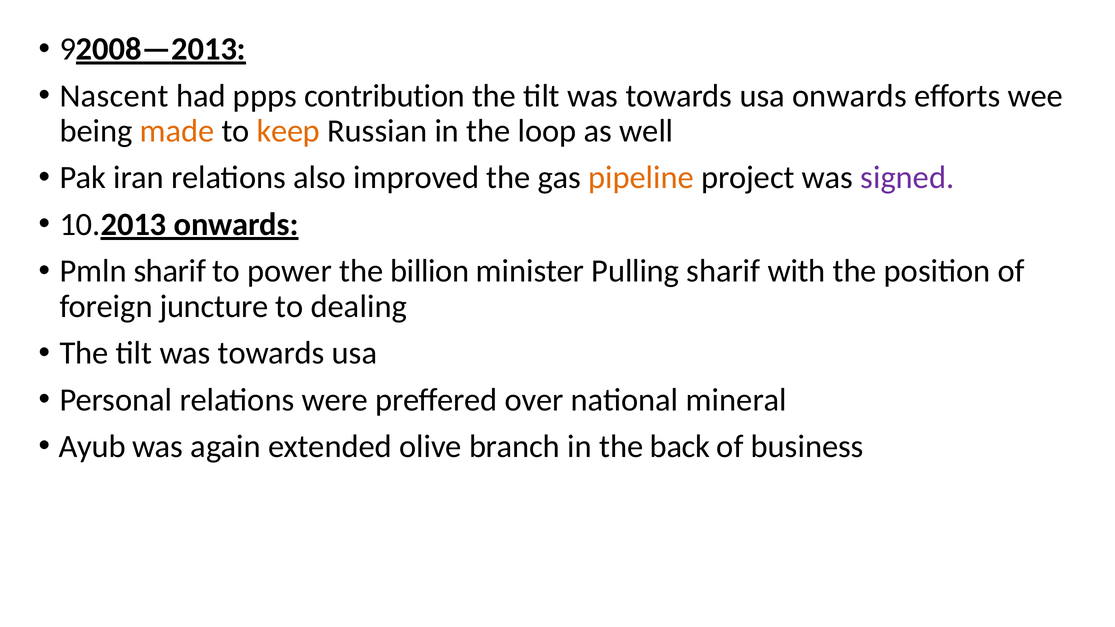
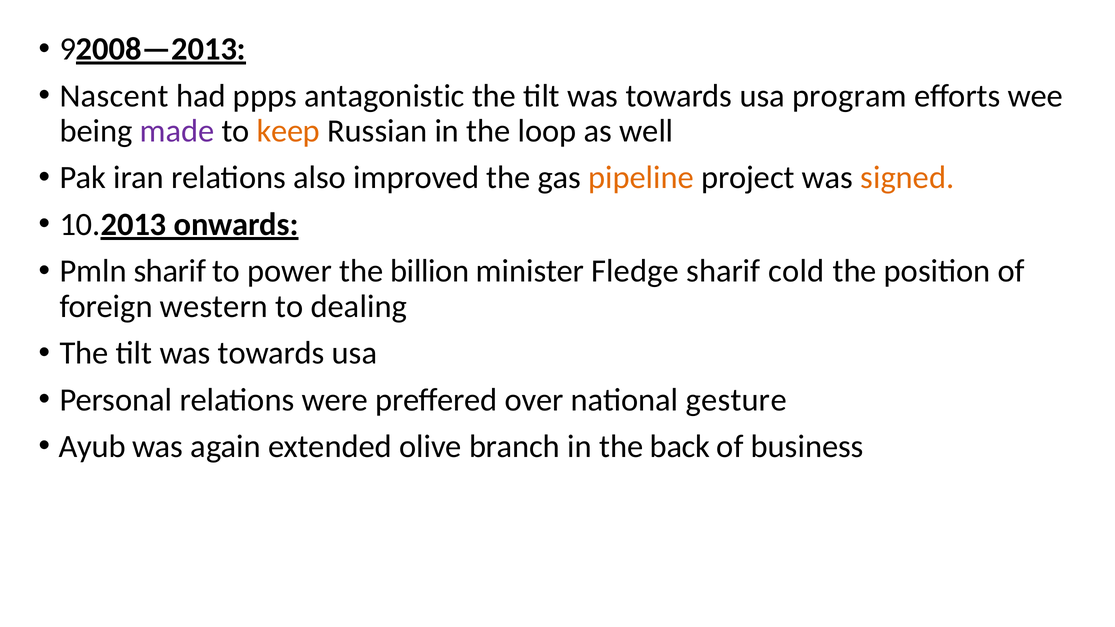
contribution: contribution -> antagonistic
usa onwards: onwards -> program
made colour: orange -> purple
signed colour: purple -> orange
Pulling: Pulling -> Fledge
with: with -> cold
juncture: juncture -> western
mineral: mineral -> gesture
